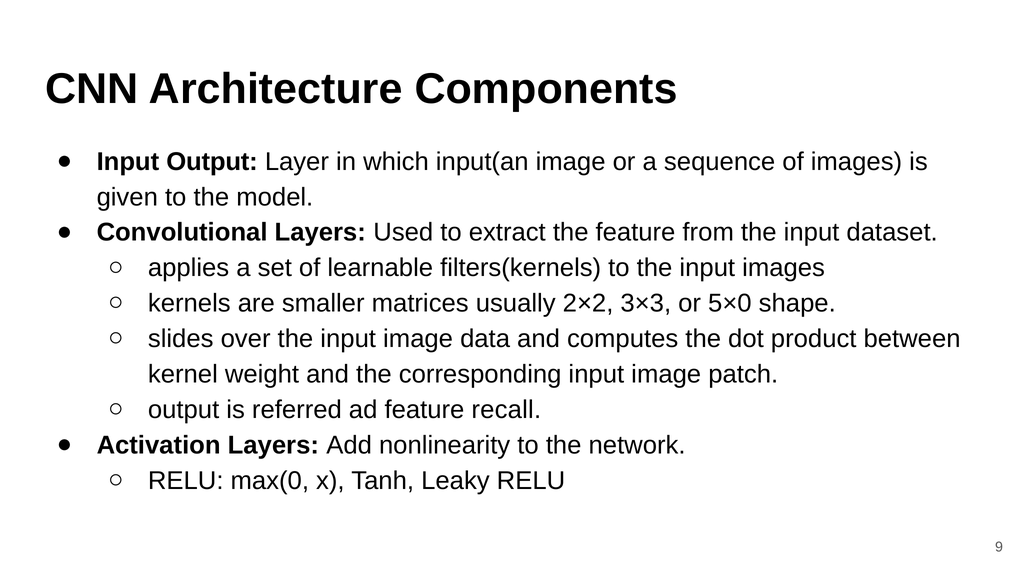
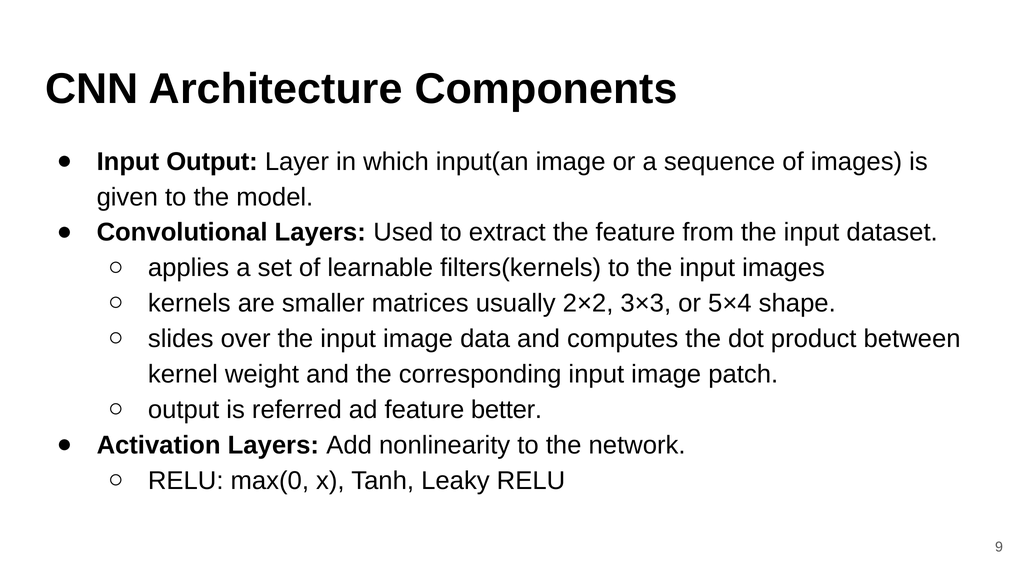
5×0: 5×0 -> 5×4
recall: recall -> better
